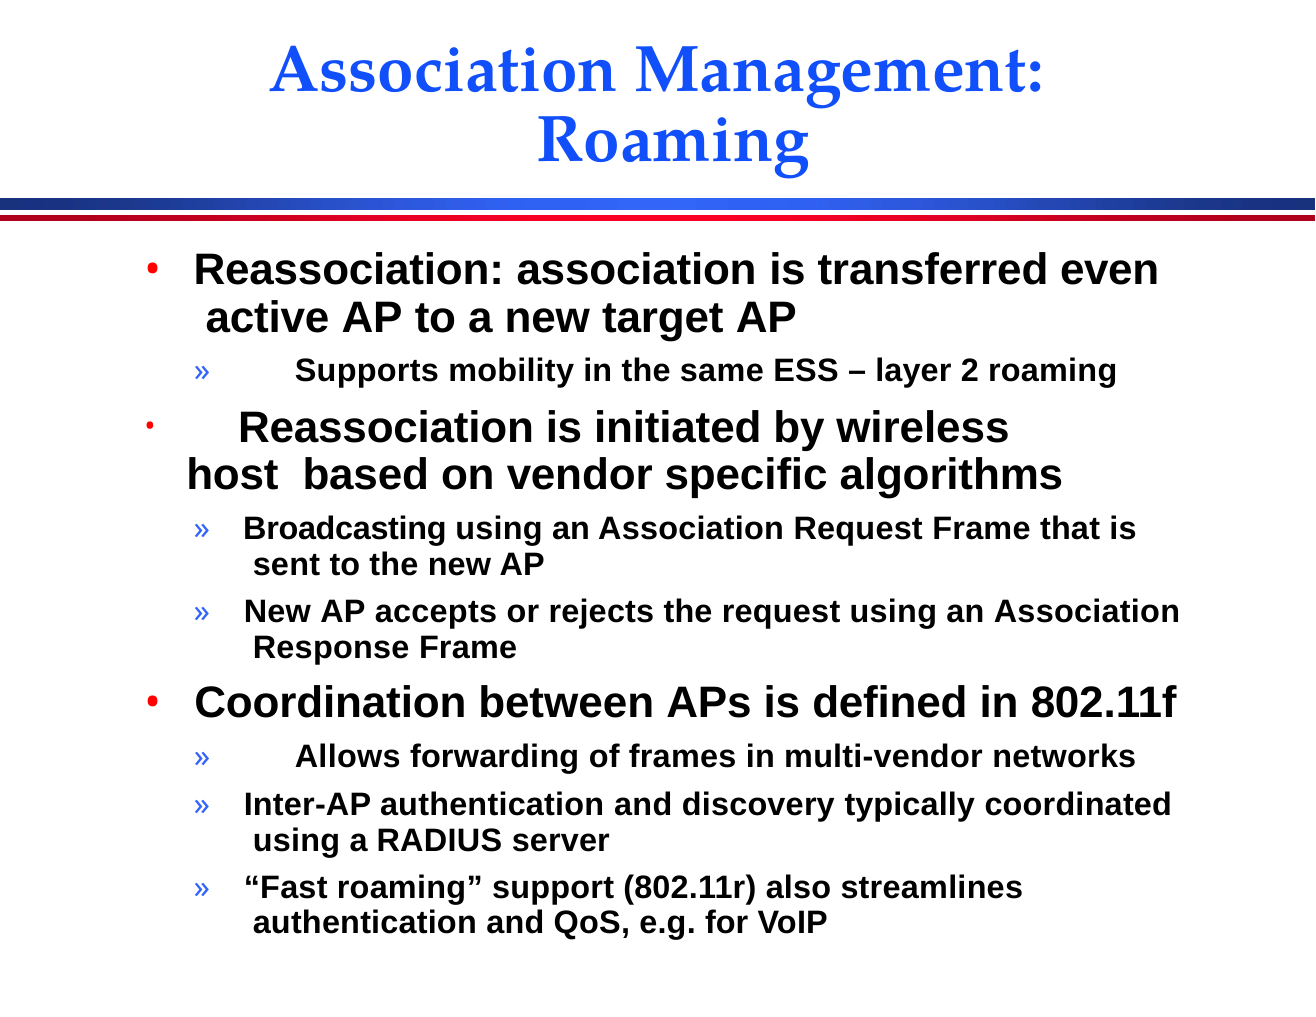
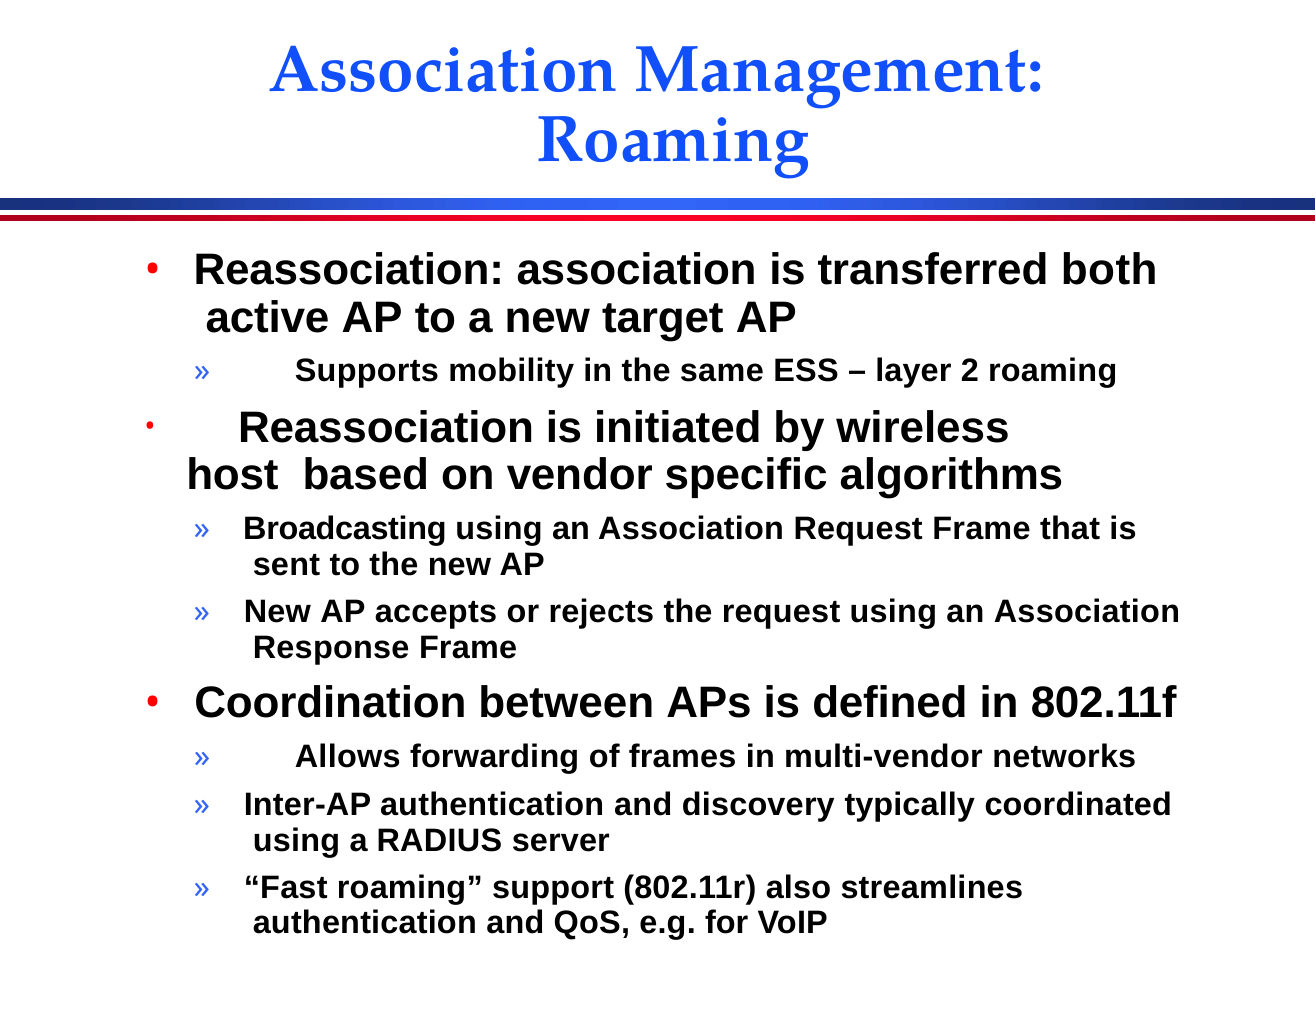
even: even -> both
